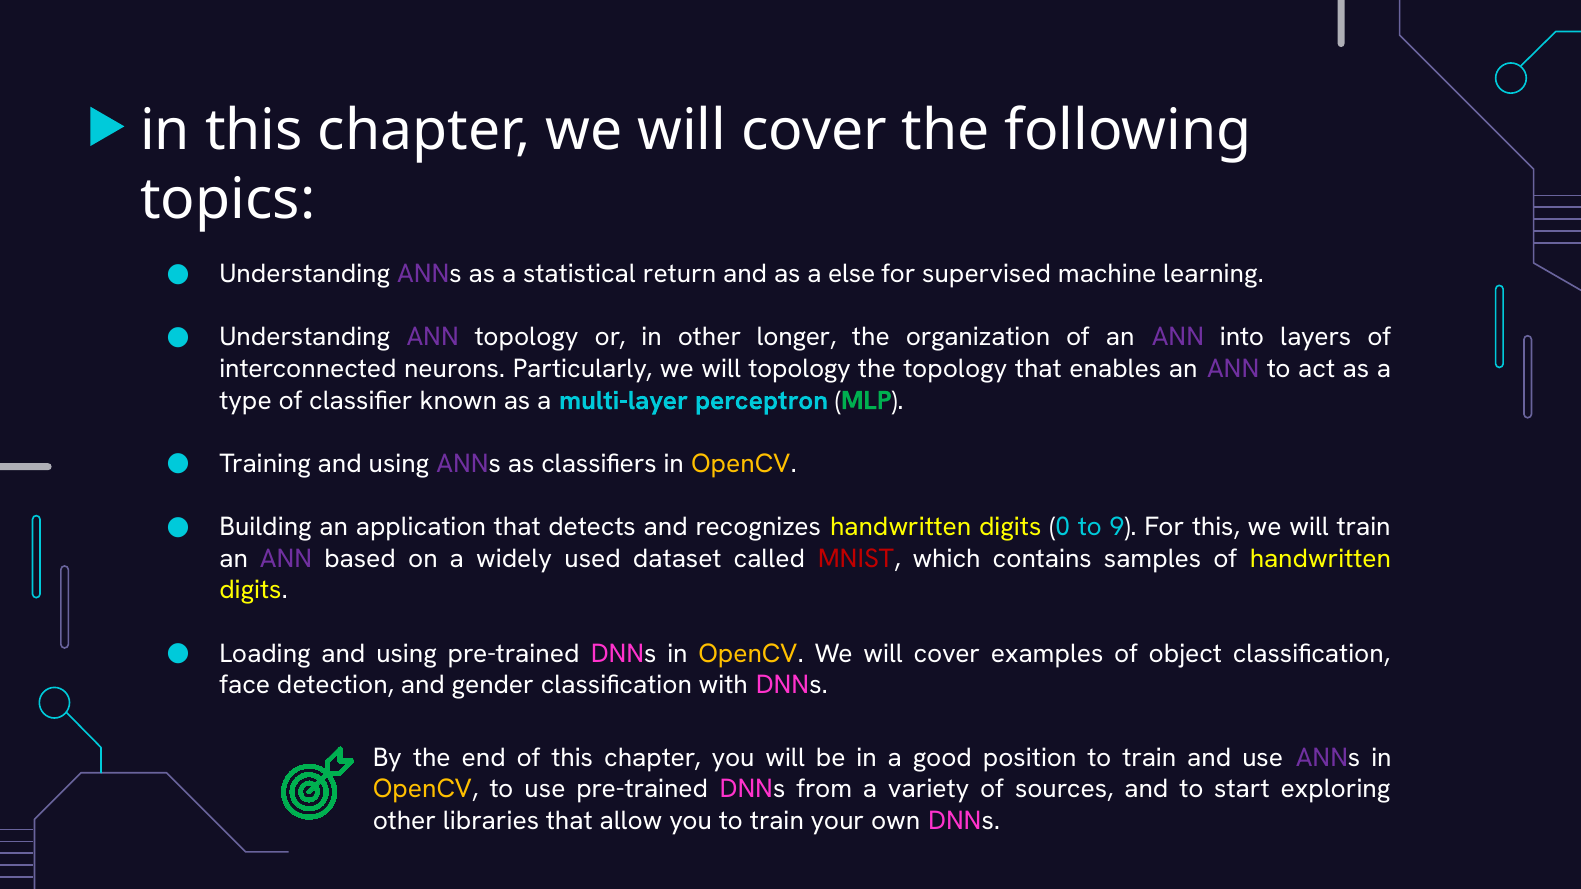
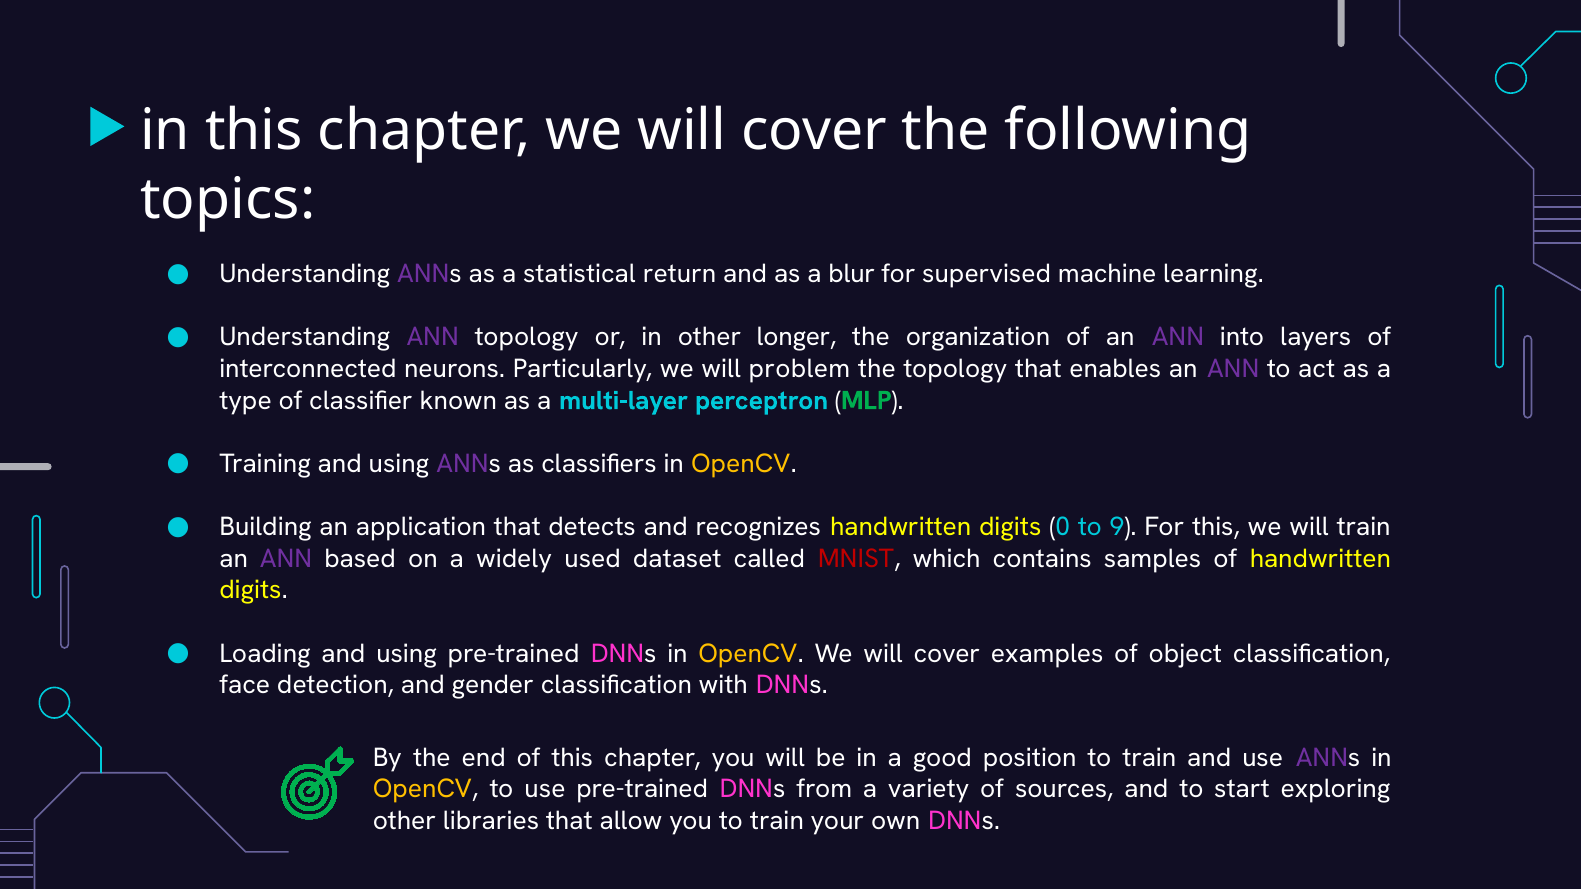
else: else -> blur
will topology: topology -> problem
